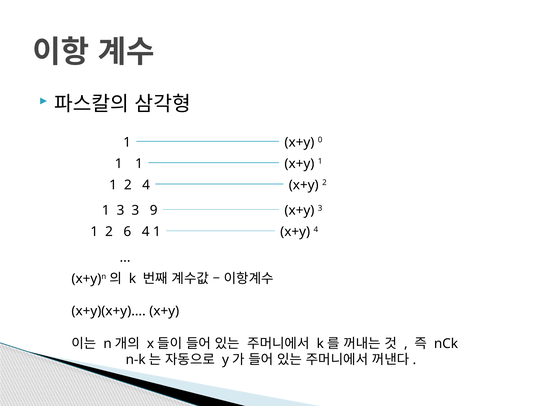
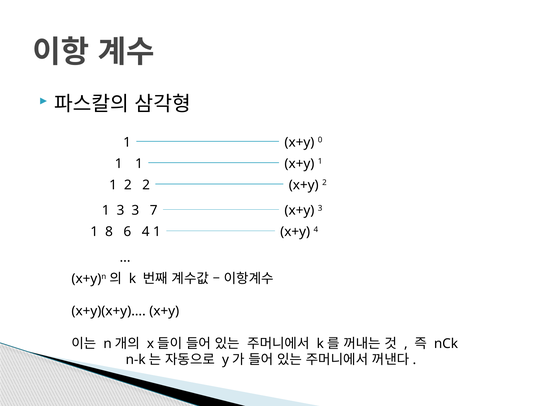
2 4: 4 -> 2
9: 9 -> 7
2 at (109, 232): 2 -> 8
